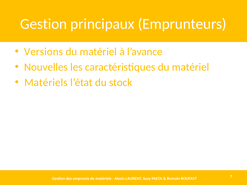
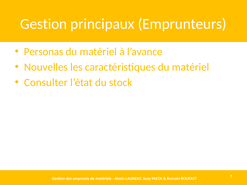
Versions: Versions -> Personas
Matériels at (46, 83): Matériels -> Consulter
